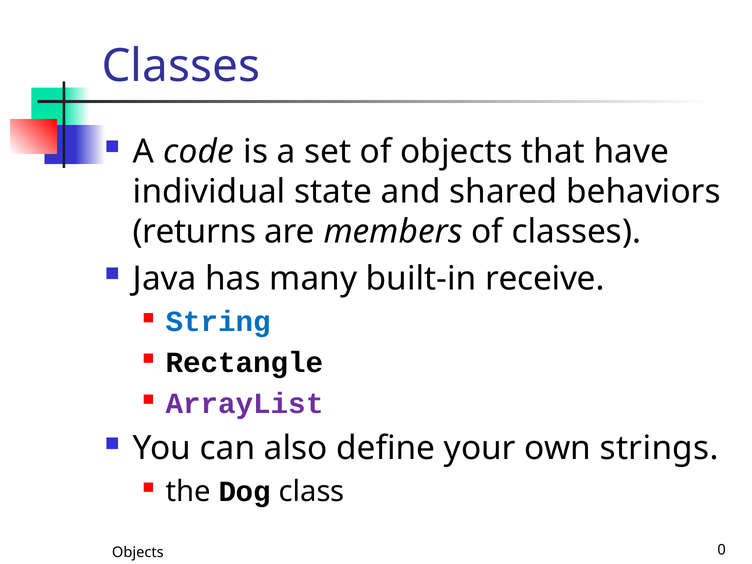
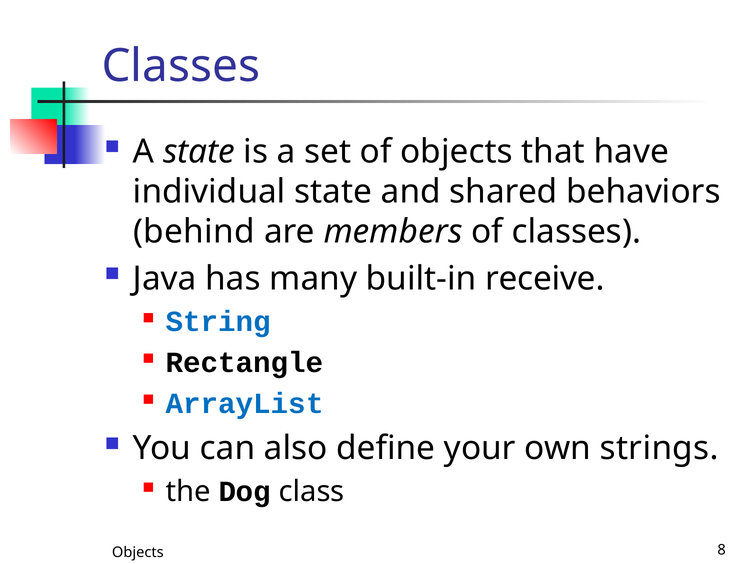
A code: code -> state
returns: returns -> behind
ArrayList colour: purple -> blue
0: 0 -> 8
